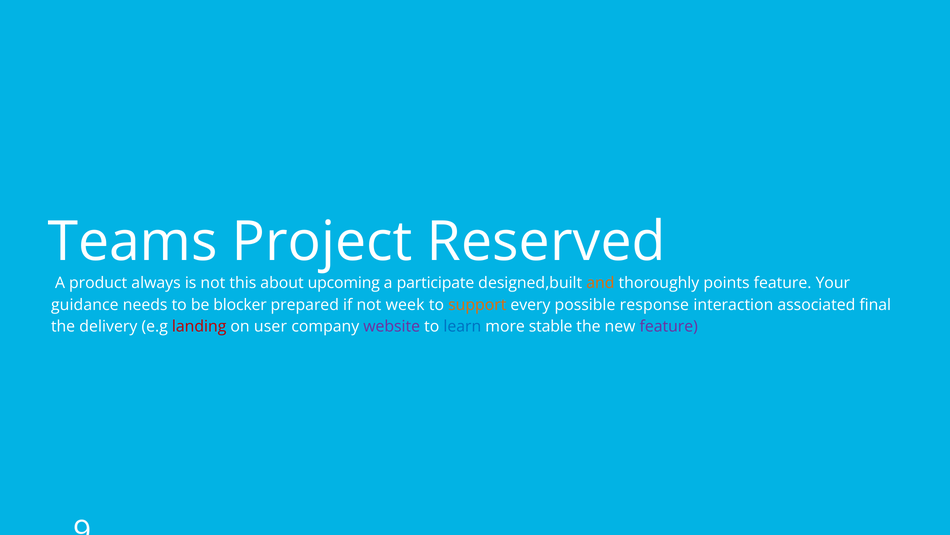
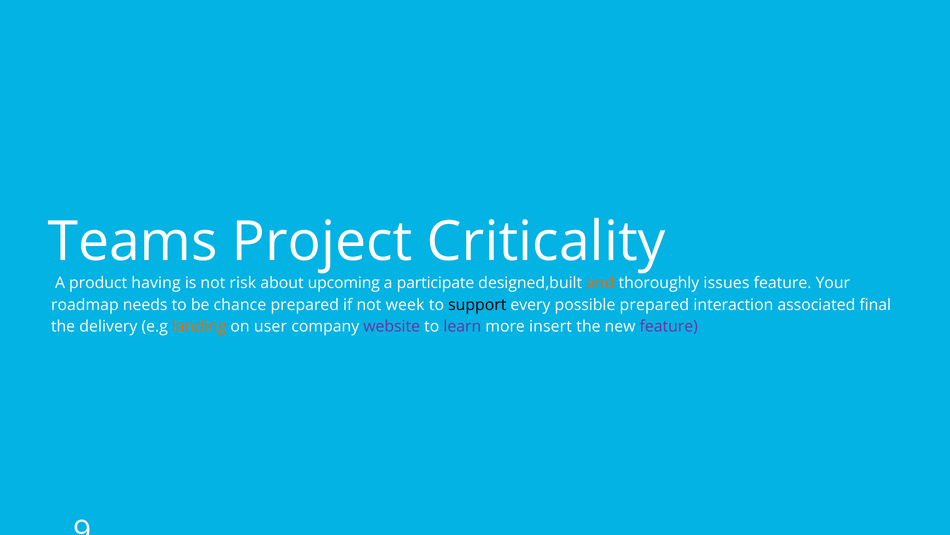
Project Reserved: Reserved -> Criticality
always: always -> having
this: this -> risk
points: points -> issues
guidance: guidance -> roadmap
blocker: blocker -> chance
support colour: orange -> black
possible response: response -> prepared
landing colour: red -> orange
learn colour: blue -> purple
stable: stable -> insert
